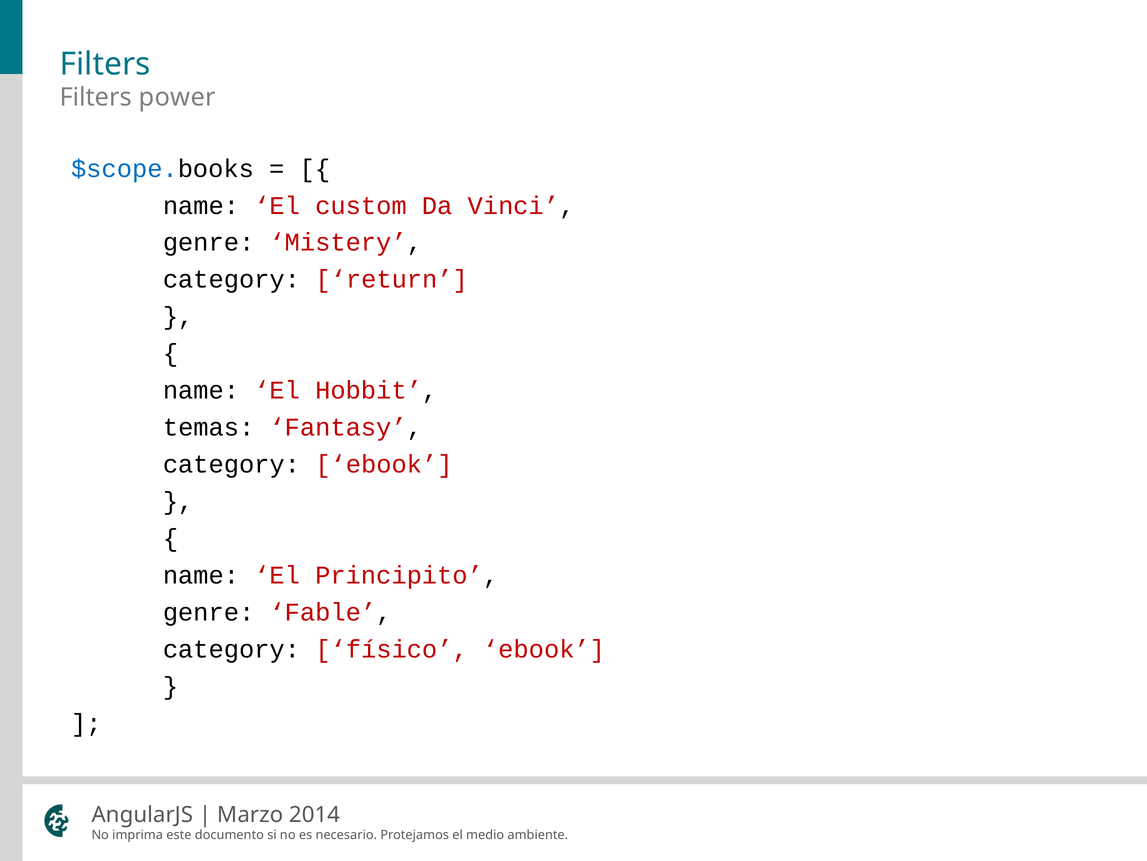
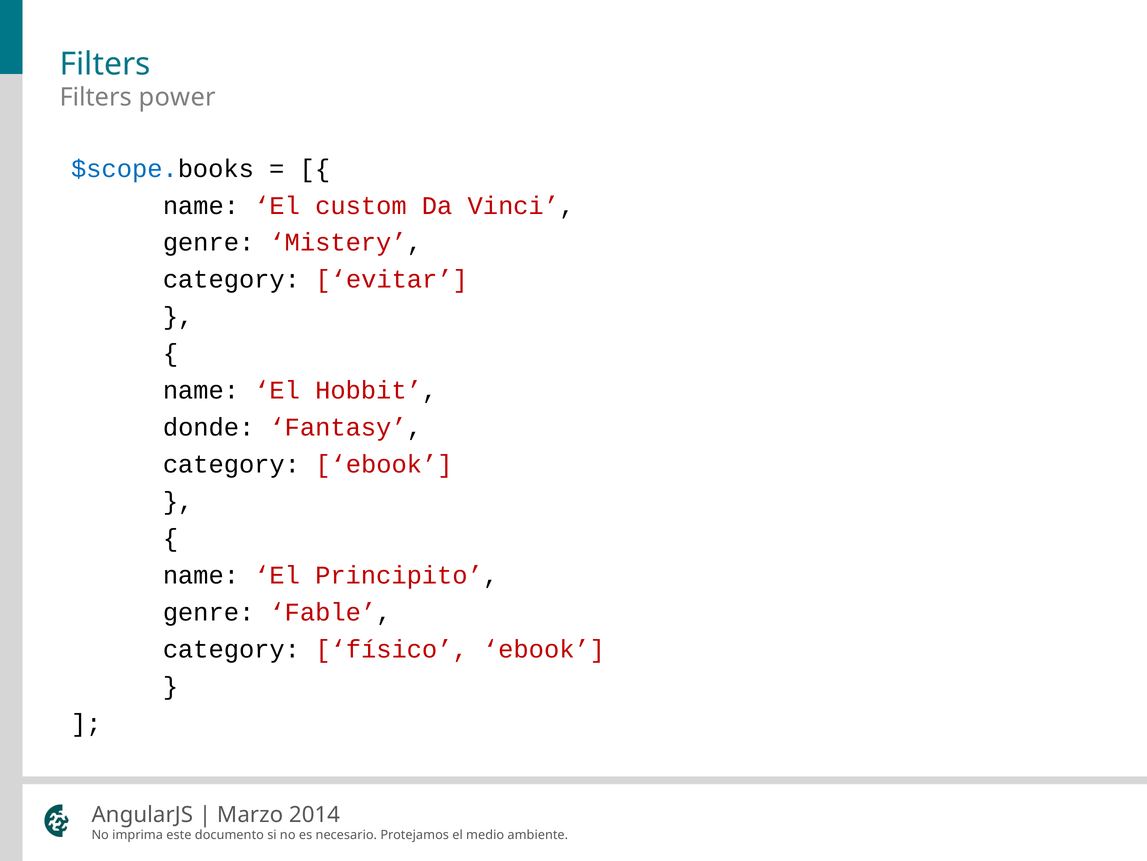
return: return -> evitar
temas: temas -> donde
